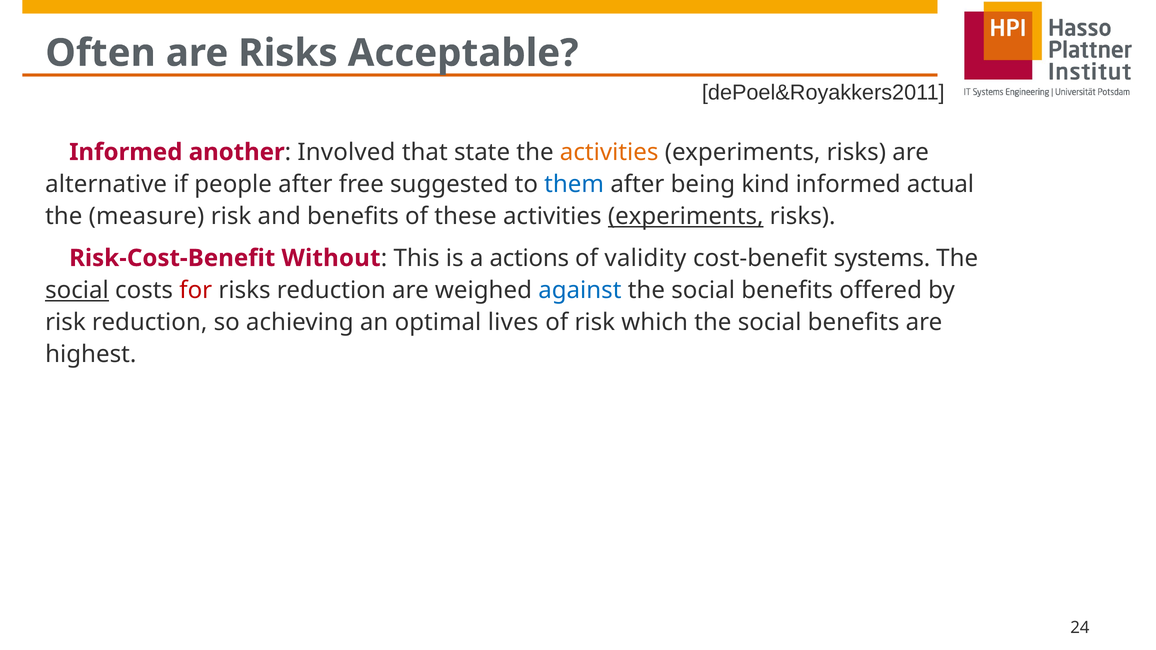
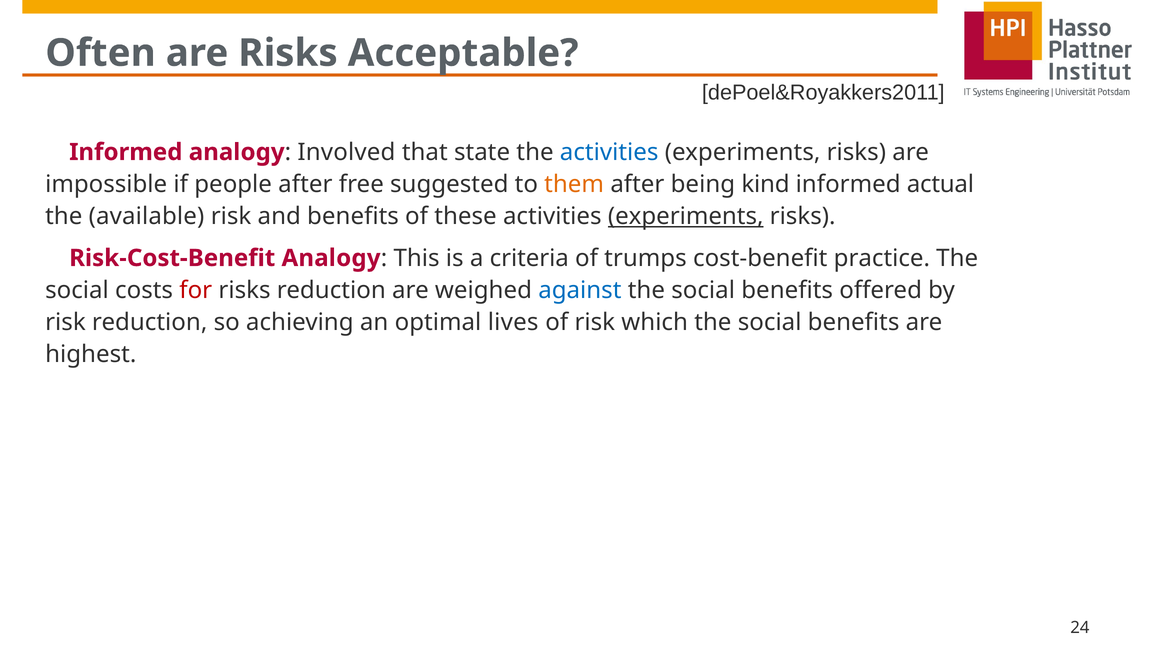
Informed another: another -> analogy
activities at (609, 152) colour: orange -> blue
alternative: alternative -> impossible
them colour: blue -> orange
measure: measure -> available
Risk-Cost-Benefit Without: Without -> Analogy
actions: actions -> criteria
validity: validity -> trumps
systems: systems -> practice
social at (77, 290) underline: present -> none
